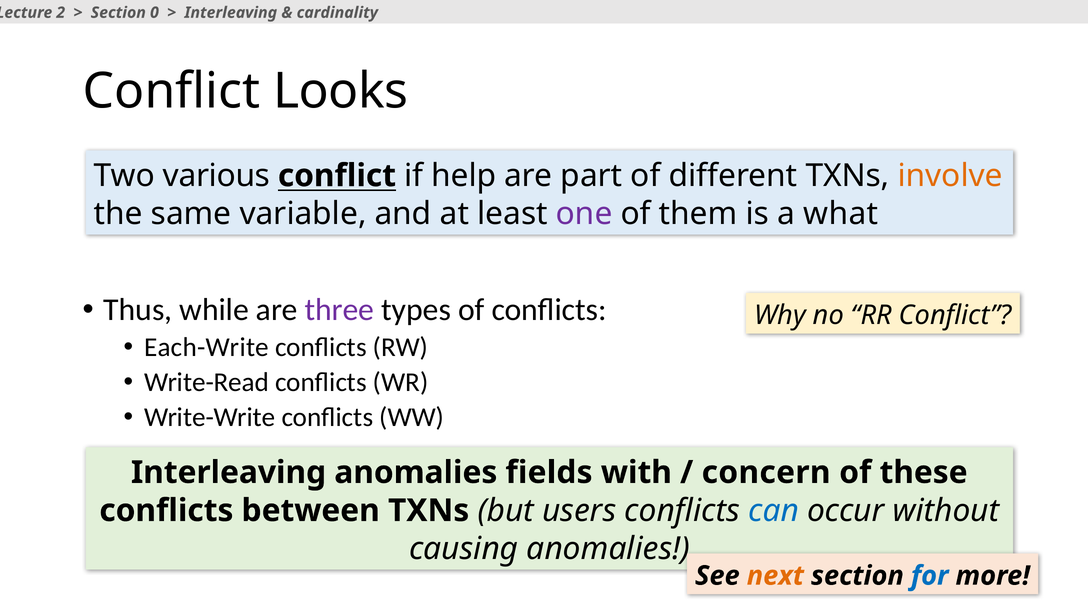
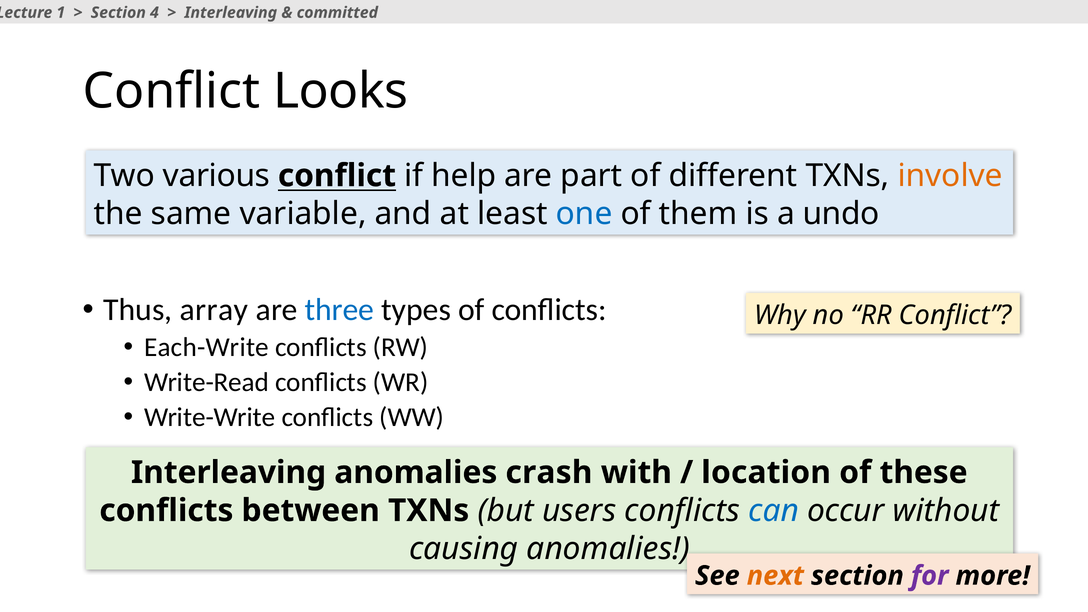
2: 2 -> 1
0: 0 -> 4
cardinality: cardinality -> committed
one colour: purple -> blue
what: what -> undo
while: while -> array
three colour: purple -> blue
fields: fields -> crash
concern: concern -> location
for colour: blue -> purple
